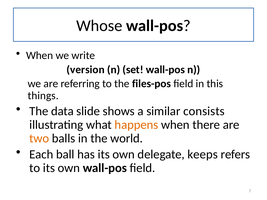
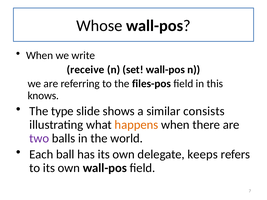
version: version -> receive
things: things -> knows
data: data -> type
two colour: orange -> purple
